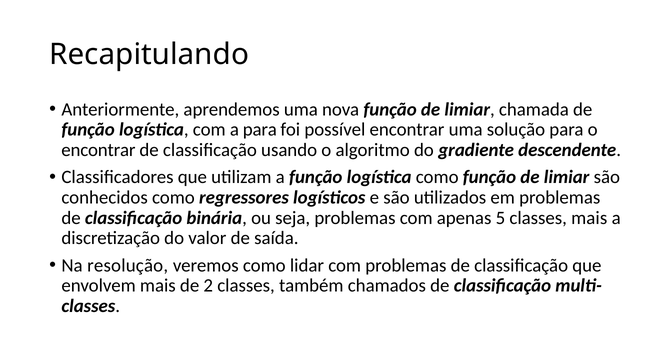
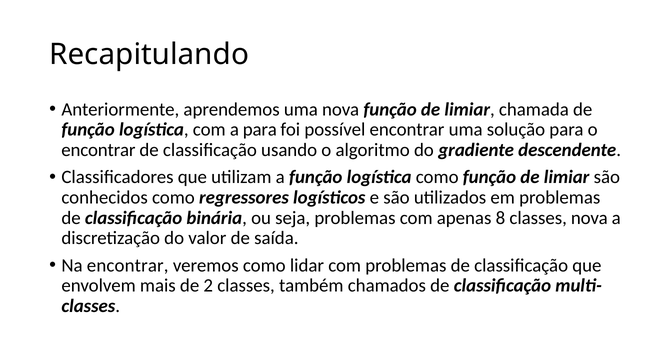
5: 5 -> 8
classes mais: mais -> nova
Na resolução: resolução -> encontrar
